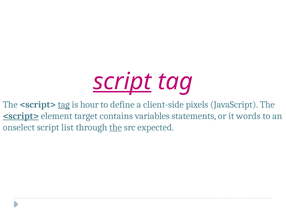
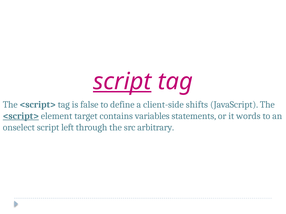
tag at (64, 105) underline: present -> none
hour: hour -> false
pixels: pixels -> shifts
list: list -> left
the at (116, 128) underline: present -> none
expected: expected -> arbitrary
